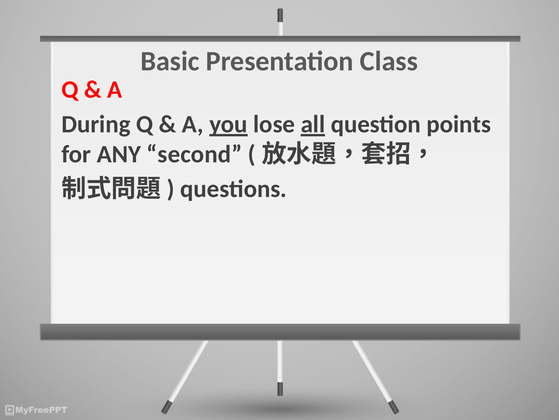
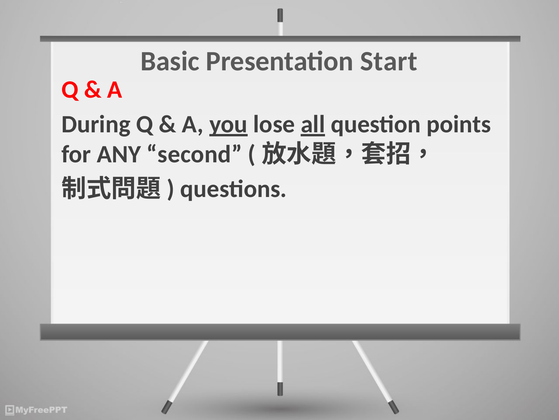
Class: Class -> Start
